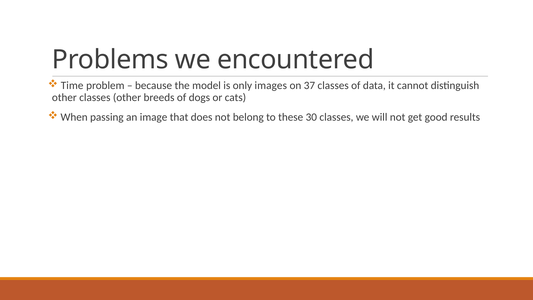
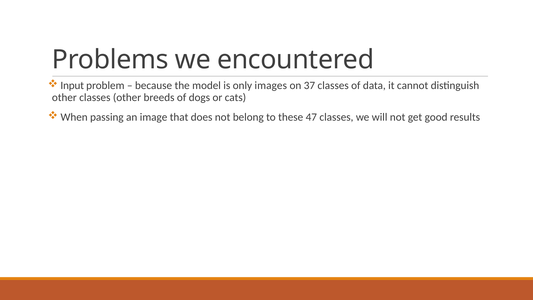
Time: Time -> Input
30: 30 -> 47
